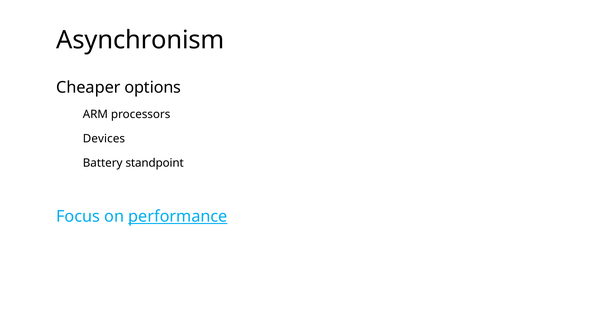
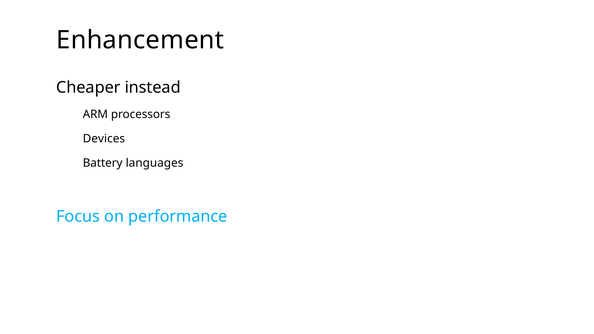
Asynchronism: Asynchronism -> Enhancement
options: options -> instead
standpoint: standpoint -> languages
performance underline: present -> none
